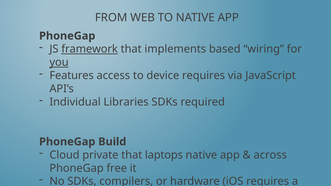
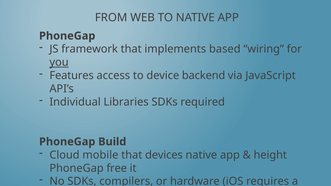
framework underline: present -> none
device requires: requires -> backend
Cloud private: private -> mobile
laptops: laptops -> devices
across: across -> height
